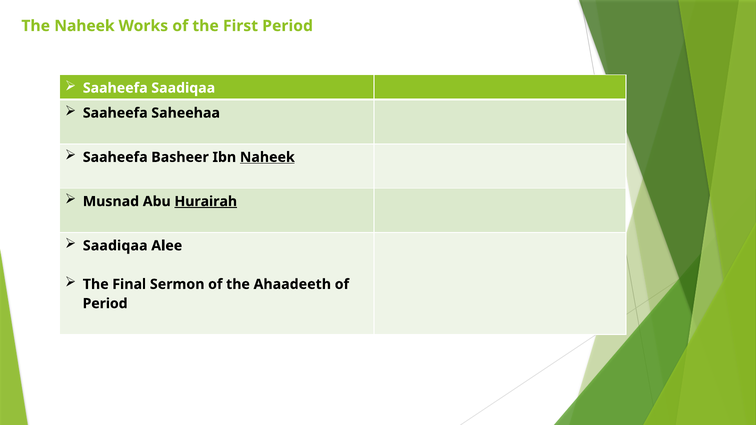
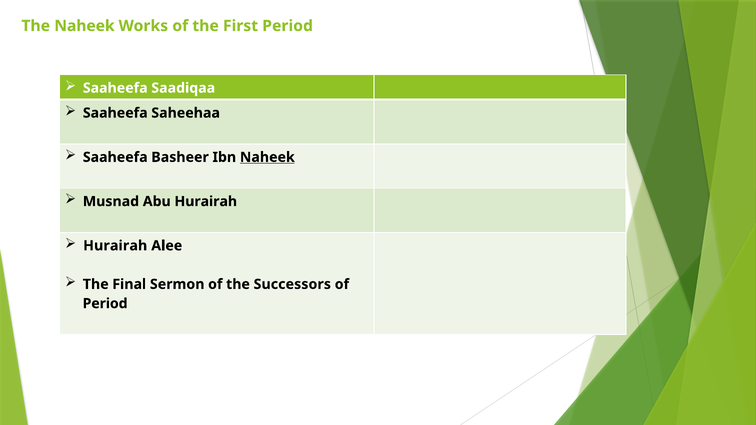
Hurairah at (206, 202) underline: present -> none
Saadiqaa at (115, 246): Saadiqaa -> Hurairah
Ahaadeeth: Ahaadeeth -> Successors
